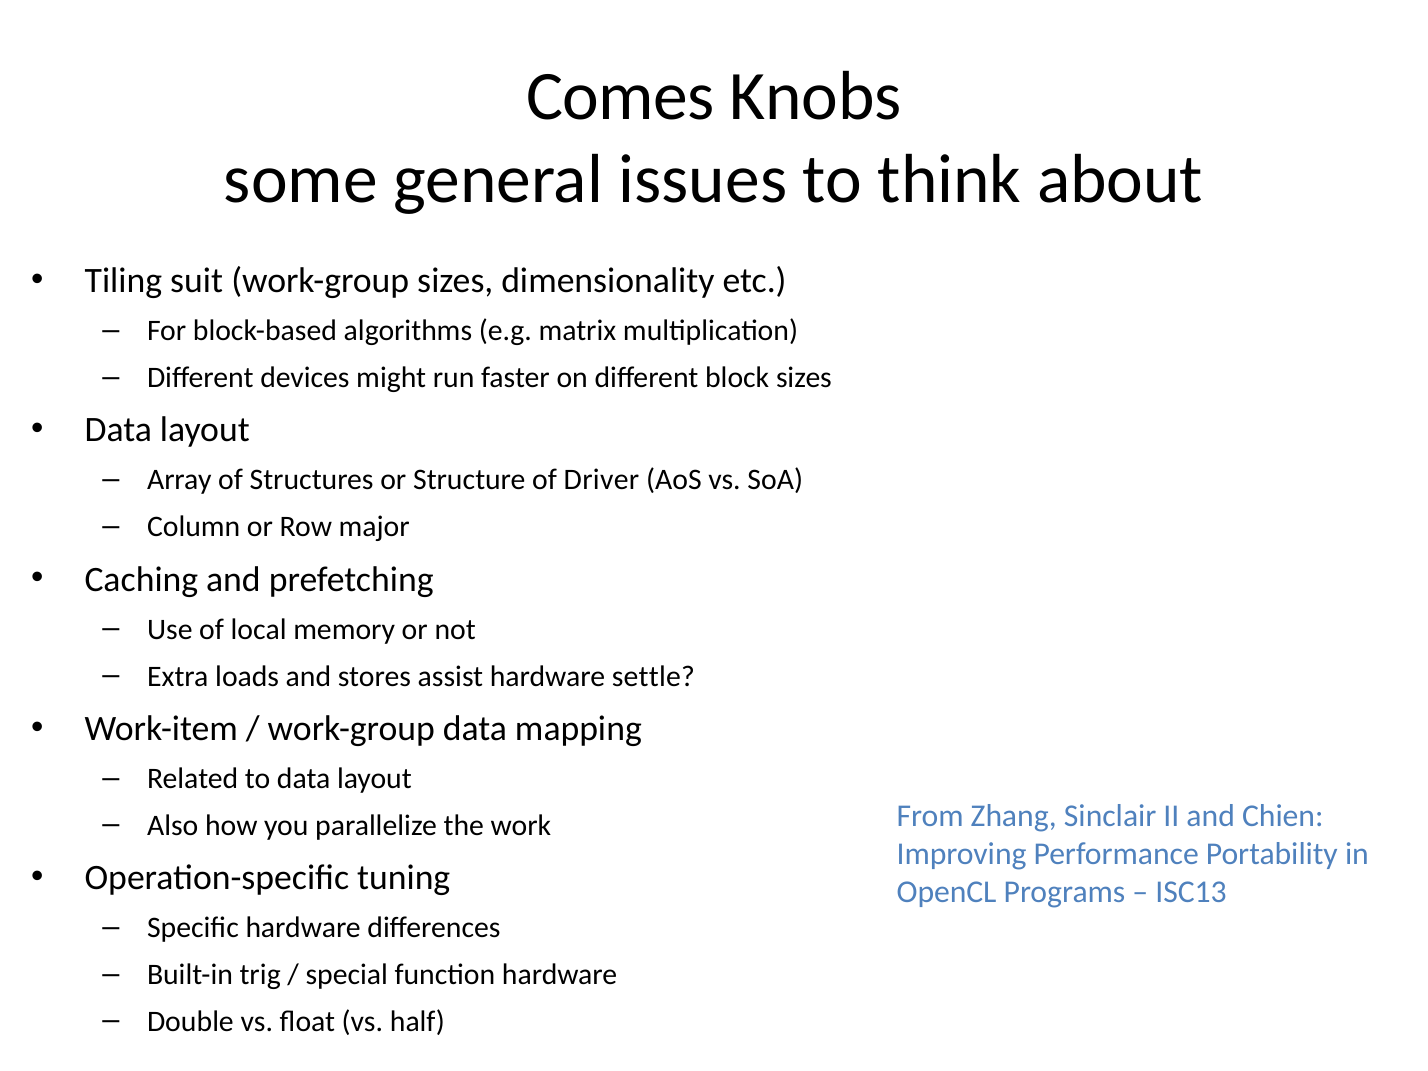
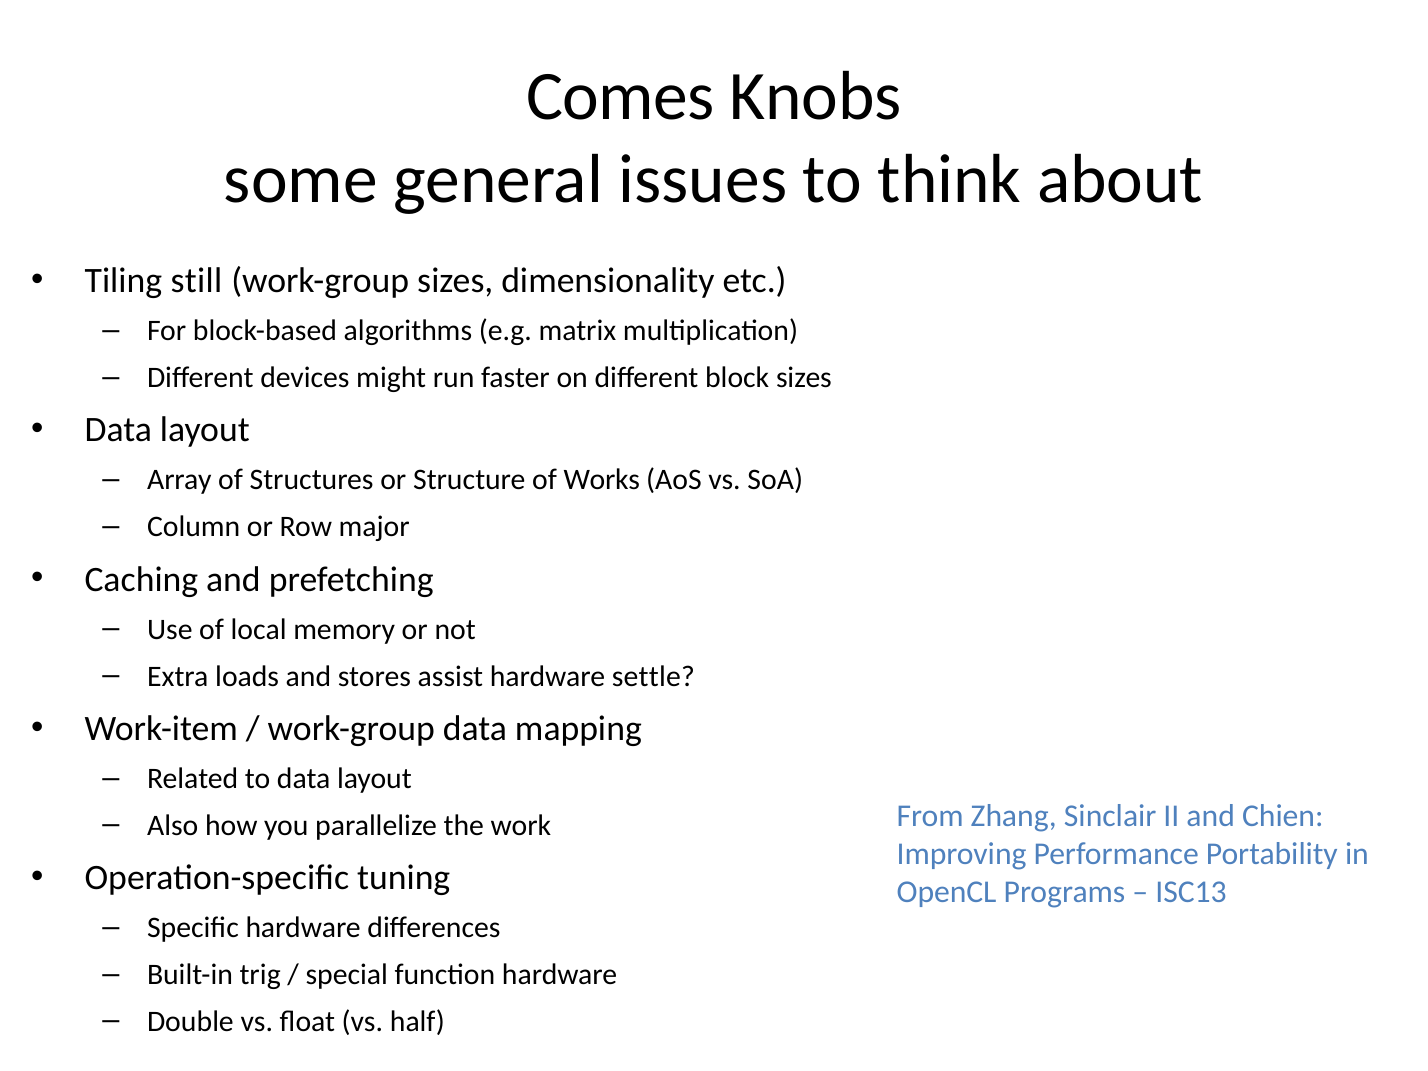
suit: suit -> still
Driver: Driver -> Works
